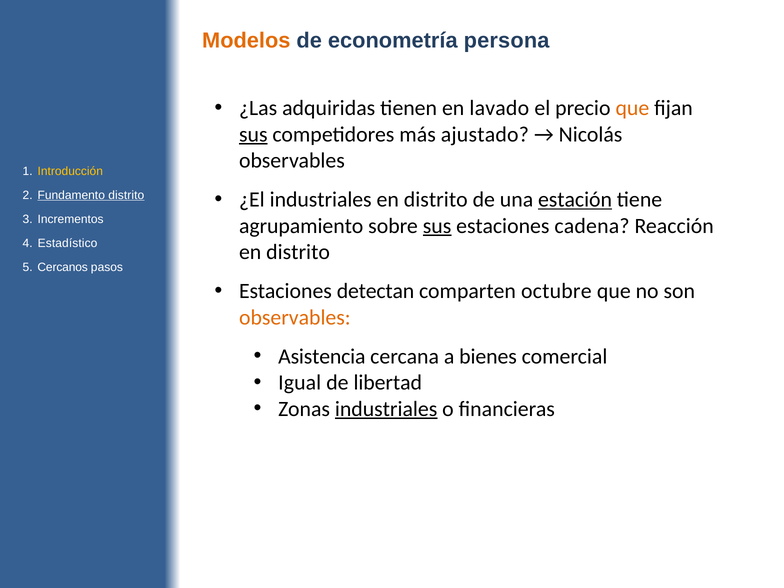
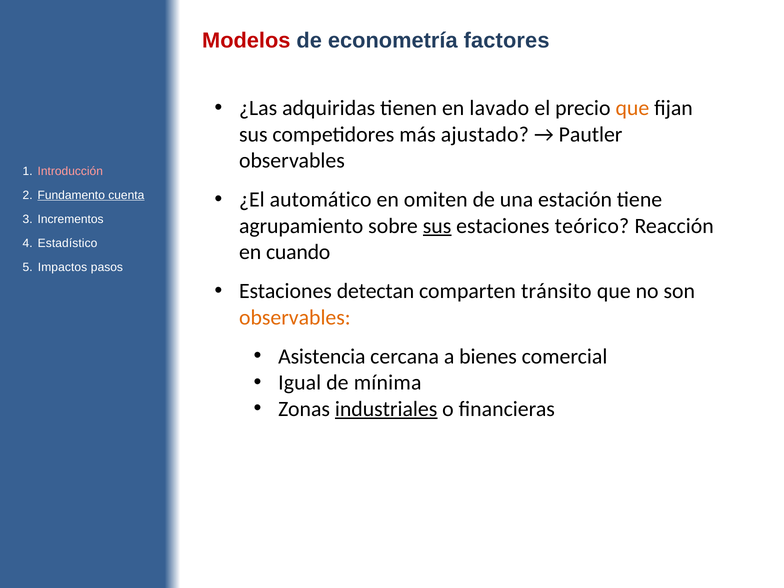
Modelos colour: orange -> red
persona: persona -> factores
sus at (253, 134) underline: present -> none
Nicolás: Nicolás -> Pautler
Introducción colour: yellow -> pink
¿El industriales: industriales -> automático
distrito at (436, 200): distrito -> omiten
estación underline: present -> none
Fundamento distrito: distrito -> cuenta
cadena: cadena -> teórico
distrito at (298, 252): distrito -> cuando
Cercanos: Cercanos -> Impactos
octubre: octubre -> tránsito
libertad: libertad -> mínima
